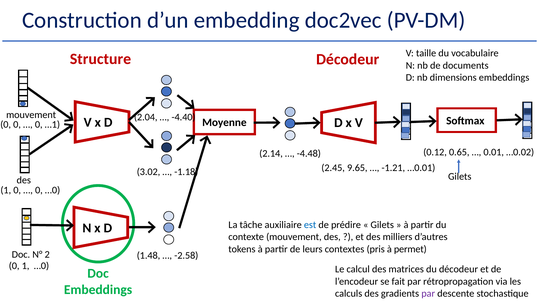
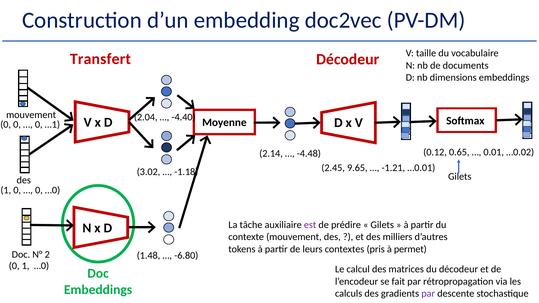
Structure: Structure -> Transfert
est colour: blue -> purple
-2.58: -2.58 -> -6.80
